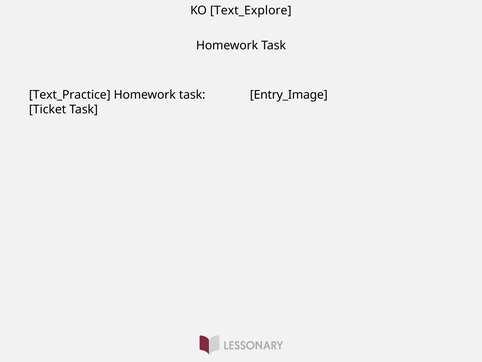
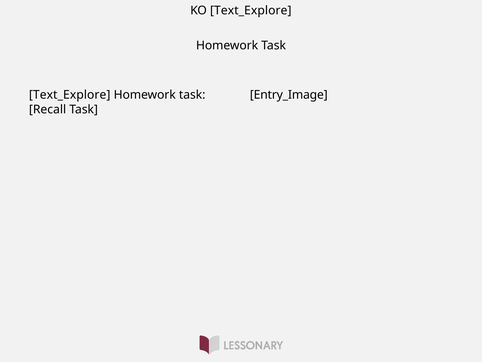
Text_Practice at (70, 95): Text_Practice -> Text_Explore
Ticket: Ticket -> Recall
